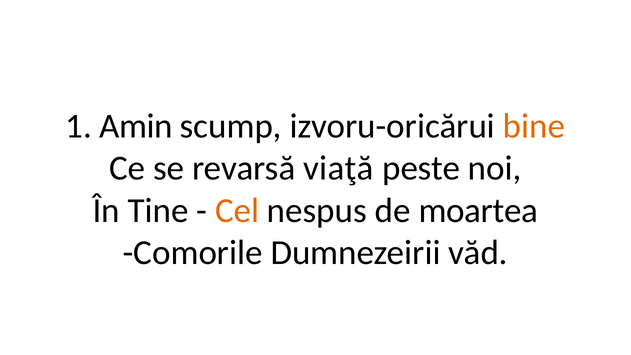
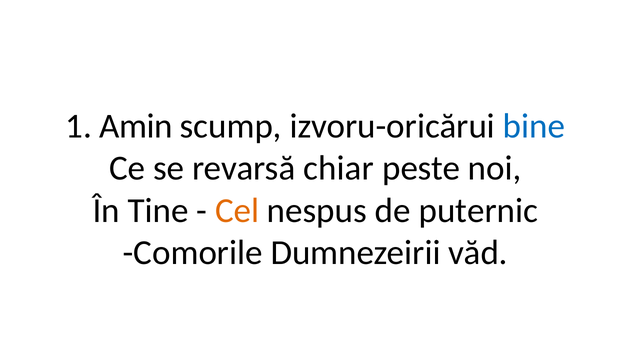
bine colour: orange -> blue
viaţă: viaţă -> chiar
moartea: moartea -> puternic
